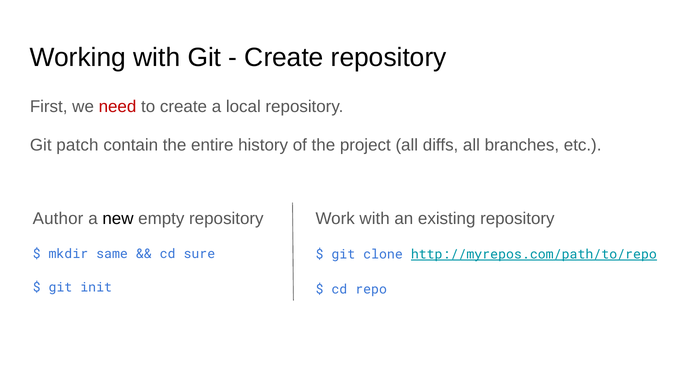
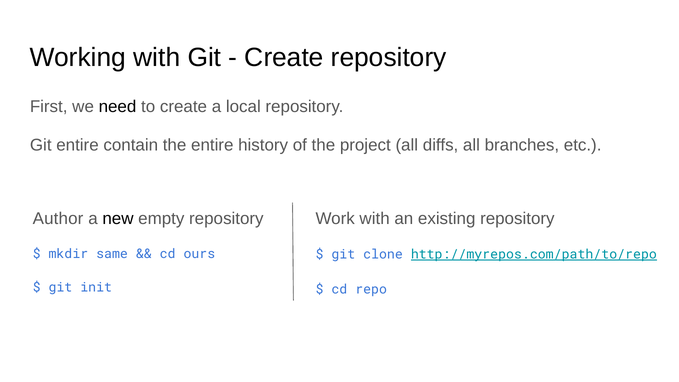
need colour: red -> black
Git patch: patch -> entire
sure: sure -> ours
